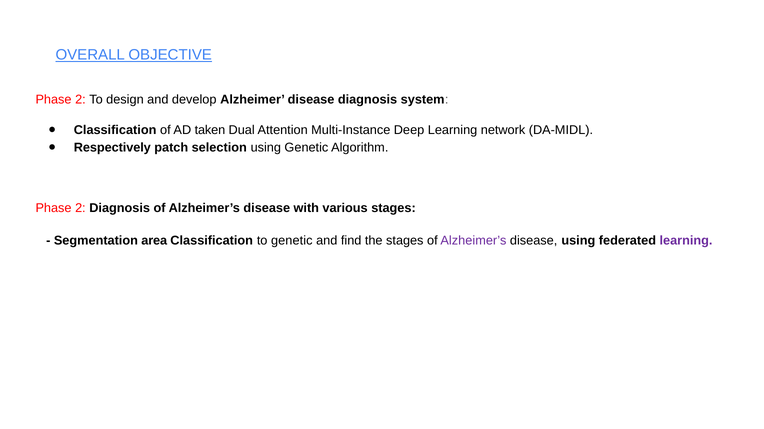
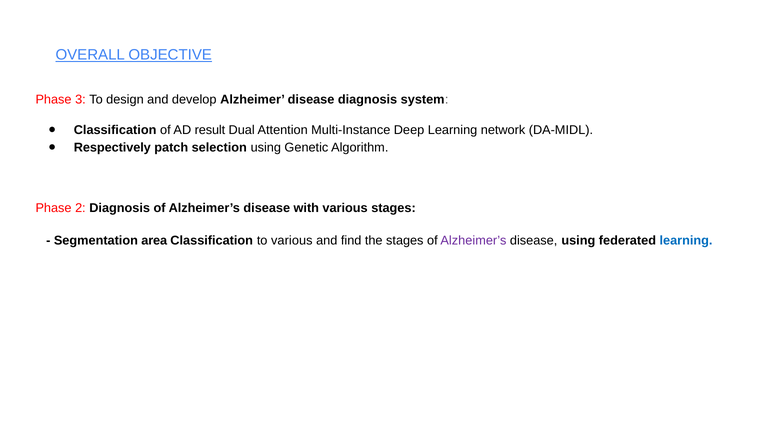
2 at (80, 100): 2 -> 3
taken: taken -> result
to genetic: genetic -> various
learning at (686, 241) colour: purple -> blue
